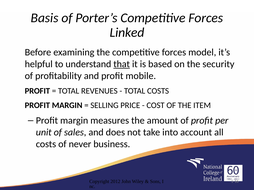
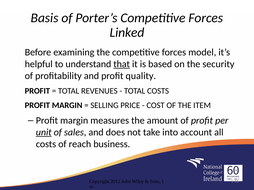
mobile: mobile -> quality
unit underline: none -> present
never: never -> reach
